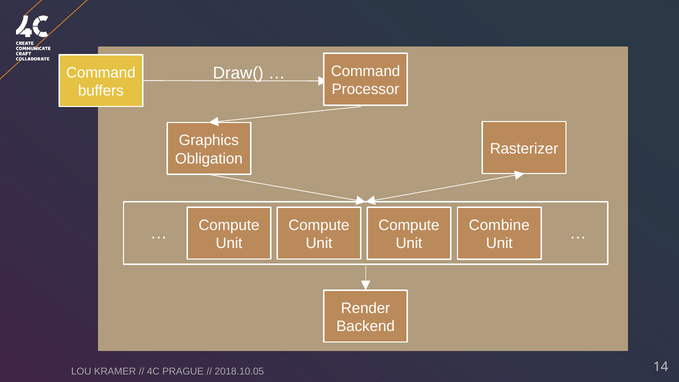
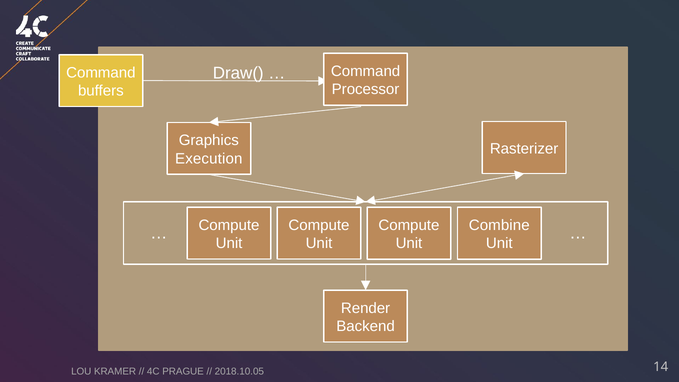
Obligation: Obligation -> Execution
